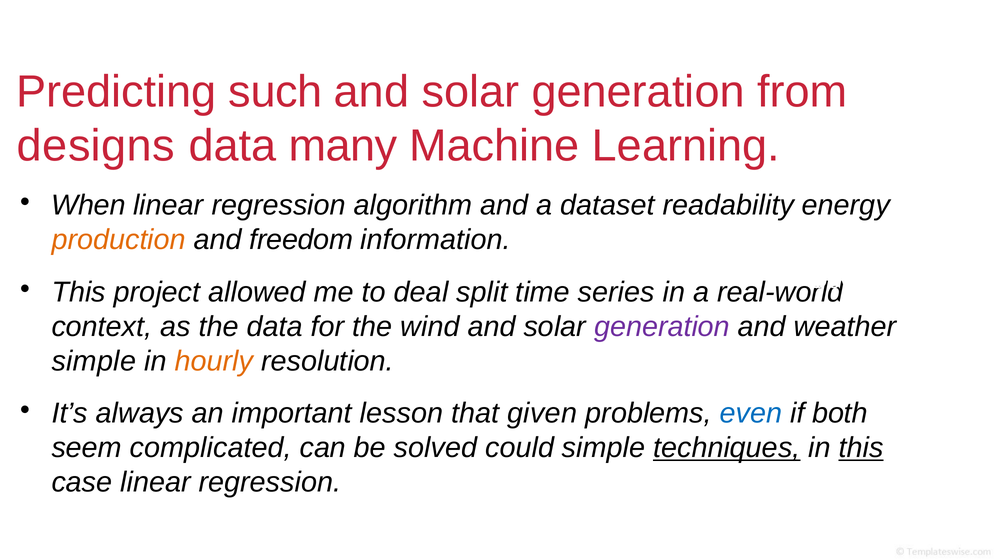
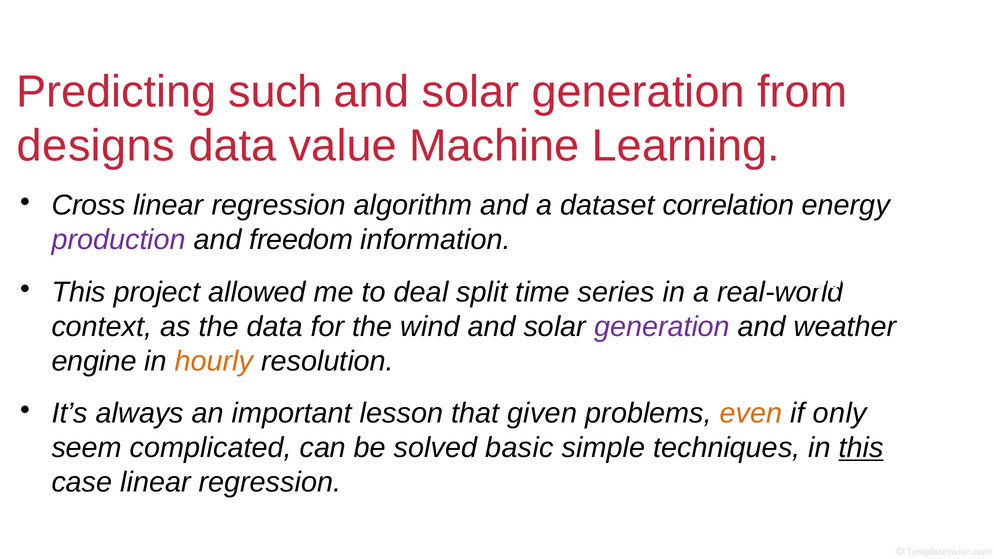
many: many -> value
When: When -> Cross
readability: readability -> correlation
production colour: orange -> purple
simple at (94, 361): simple -> engine
even colour: blue -> orange
both: both -> only
could: could -> basic
techniques underline: present -> none
